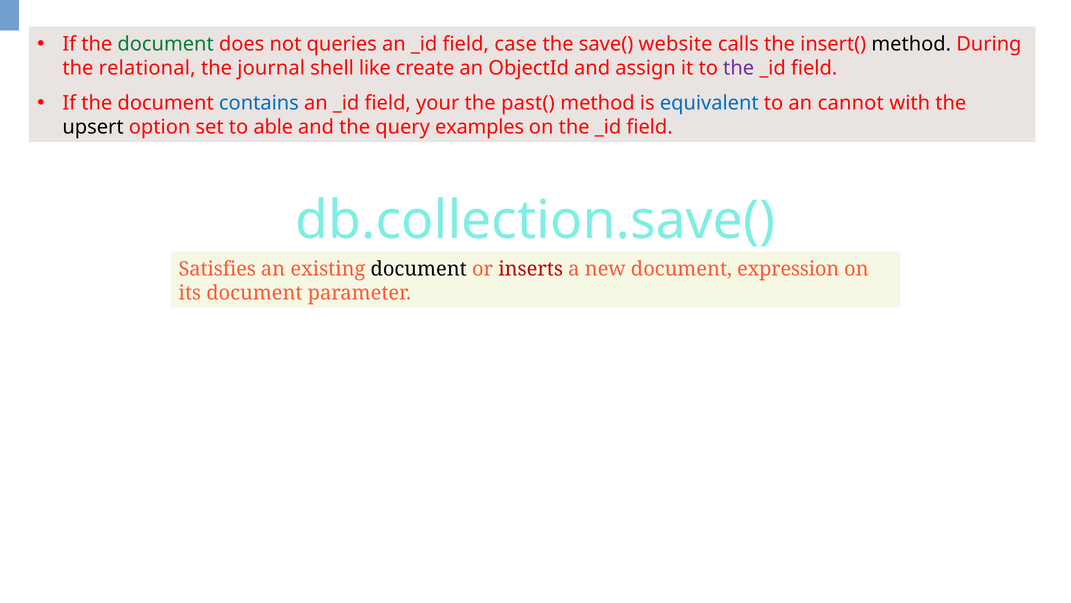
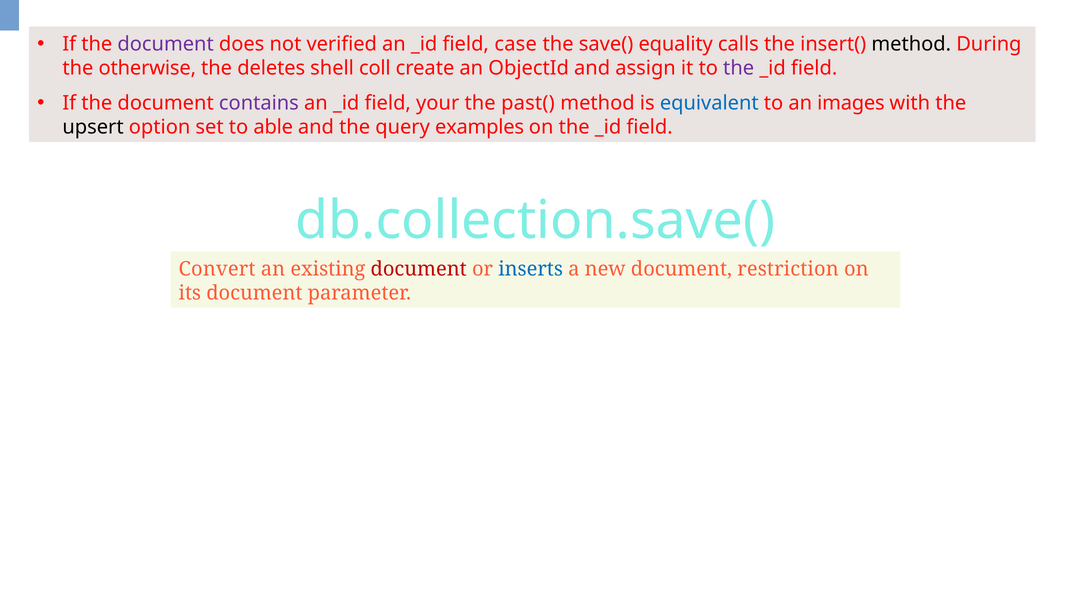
document at (166, 44) colour: green -> purple
queries: queries -> verified
website: website -> equality
relational: relational -> otherwise
journal: journal -> deletes
like: like -> coll
contains colour: blue -> purple
cannot: cannot -> images
Satisfies: Satisfies -> Convert
document at (419, 269) colour: black -> red
inserts colour: red -> blue
expression: expression -> restriction
